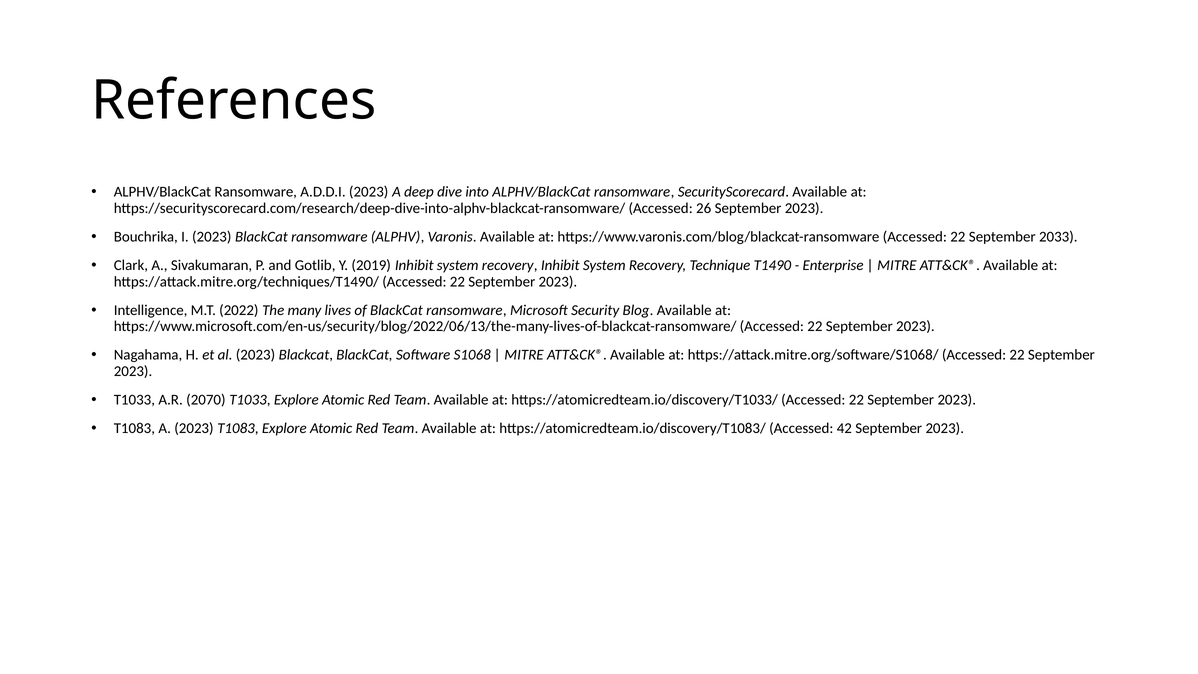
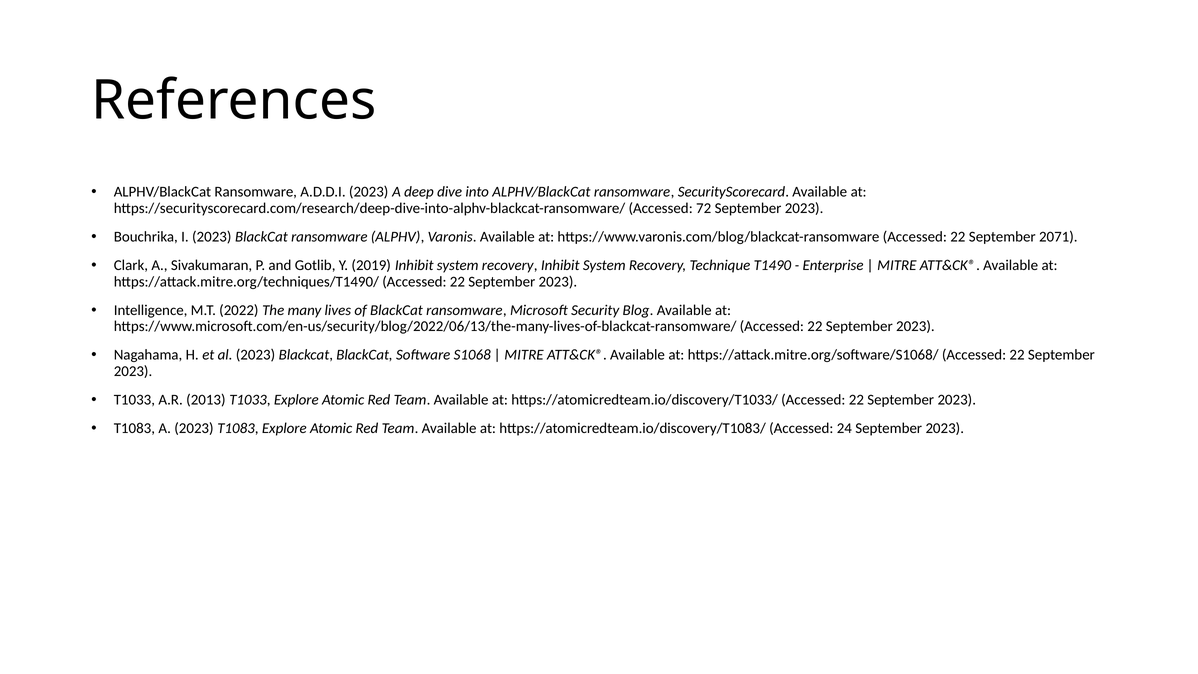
26: 26 -> 72
2033: 2033 -> 2071
2070: 2070 -> 2013
42: 42 -> 24
